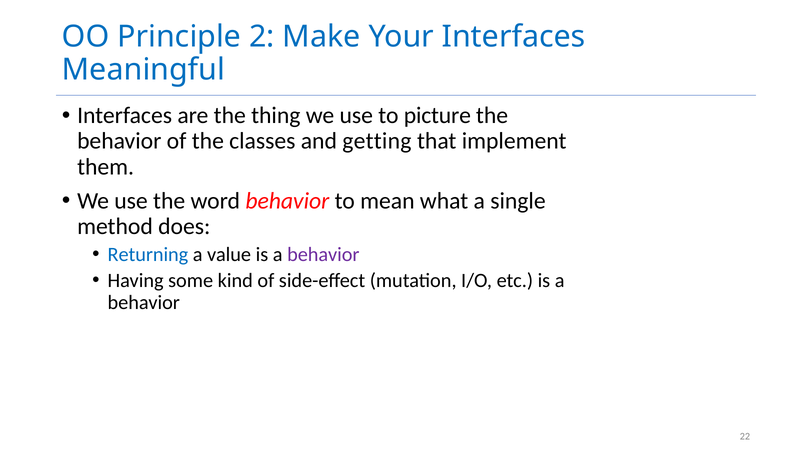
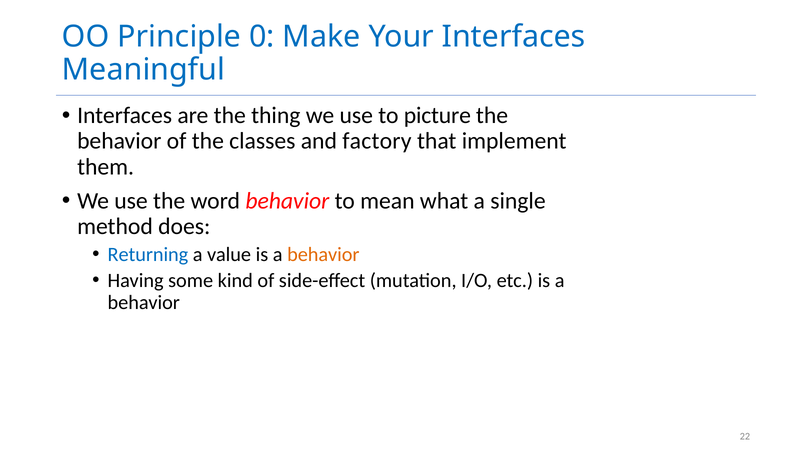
2: 2 -> 0
getting: getting -> factory
behavior at (323, 254) colour: purple -> orange
